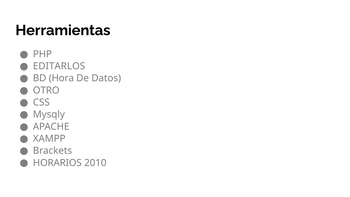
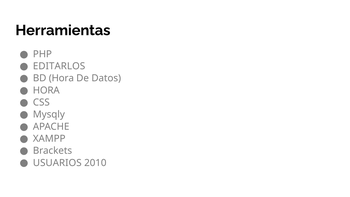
OTRO at (46, 90): OTRO -> HORA
HORARIOS: HORARIOS -> USUARIOS
